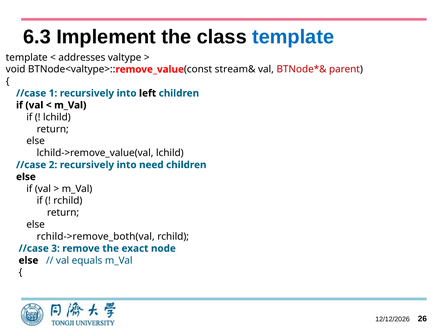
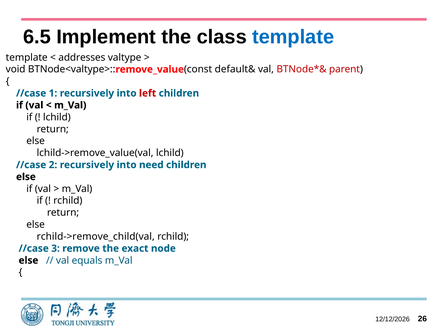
6.3: 6.3 -> 6.5
stream&: stream& -> default&
left colour: black -> red
rchild->remove_both(val: rchild->remove_both(val -> rchild->remove_child(val
